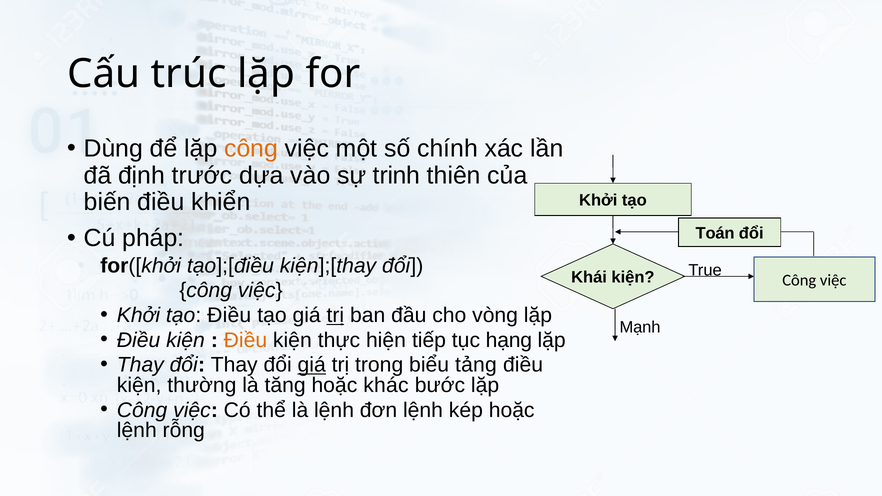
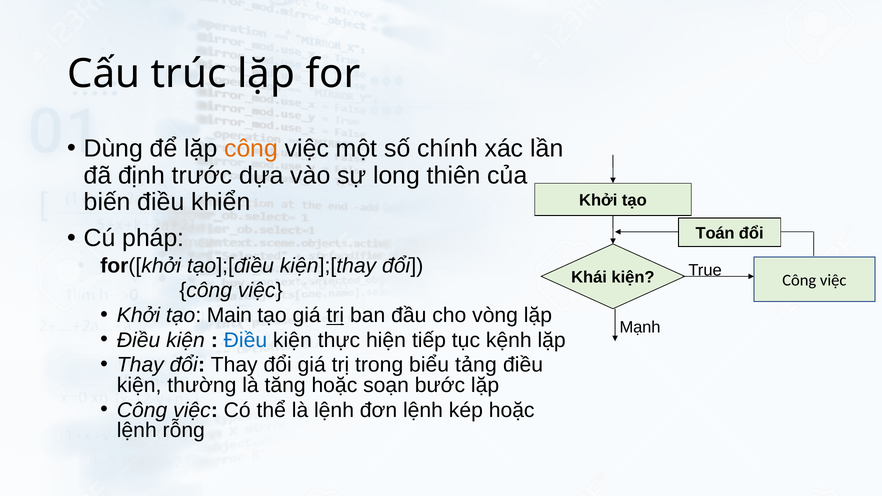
trinh: trinh -> long
tạo Điều: Điều -> Main
Điều at (245, 340) colour: orange -> blue
hạng: hạng -> kệnh
giá at (312, 365) underline: present -> none
khác: khác -> soạn
